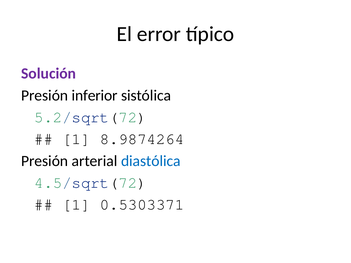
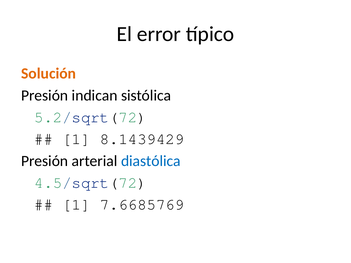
Solución colour: purple -> orange
inferior: inferior -> indican
8.9874264: 8.9874264 -> 8.1439429
0.5303371: 0.5303371 -> 7.6685769
